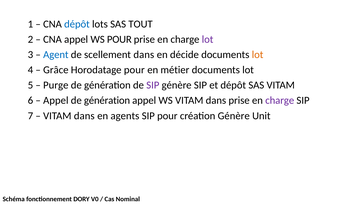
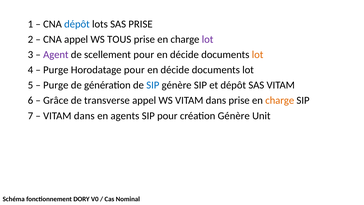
SAS TOUT: TOUT -> PRISE
WS POUR: POUR -> TOUS
Agent colour: blue -> purple
scellement dans: dans -> pour
Grâce at (56, 70): Grâce -> Purge
métier at (175, 70): métier -> décide
SIP at (153, 85) colour: purple -> blue
Appel at (56, 100): Appel -> Grâce
génération at (107, 100): génération -> transverse
charge at (280, 100) colour: purple -> orange
